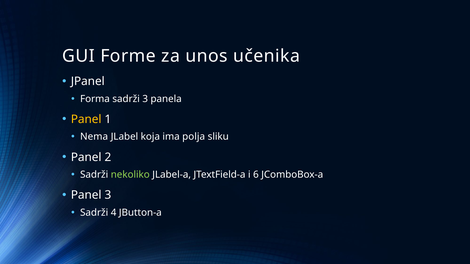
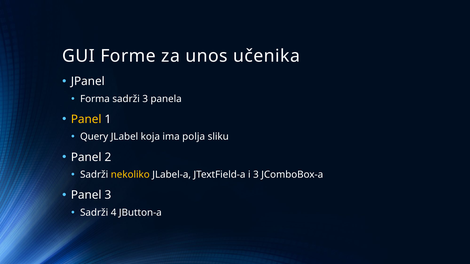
Nema: Nema -> Query
nekoliko colour: light green -> yellow
i 6: 6 -> 3
